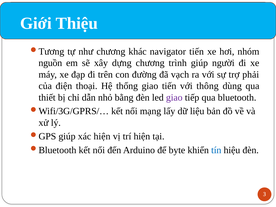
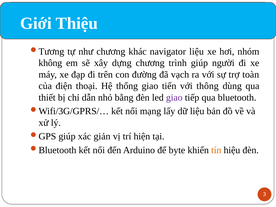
navigator tiến: tiến -> liệu
nguồn: nguồn -> không
phải: phải -> toàn
xác hiện: hiện -> giản
tín colour: blue -> orange
